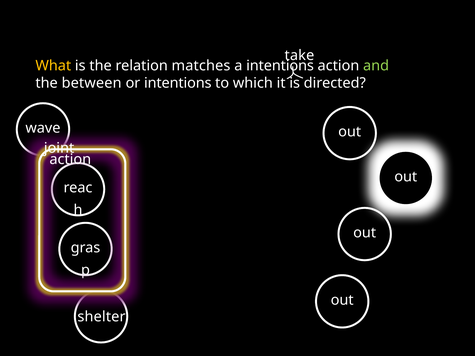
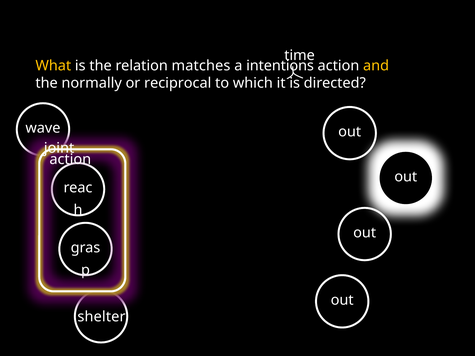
take: take -> time
and colour: light green -> yellow
between: between -> normally
or intentions: intentions -> reciprocal
